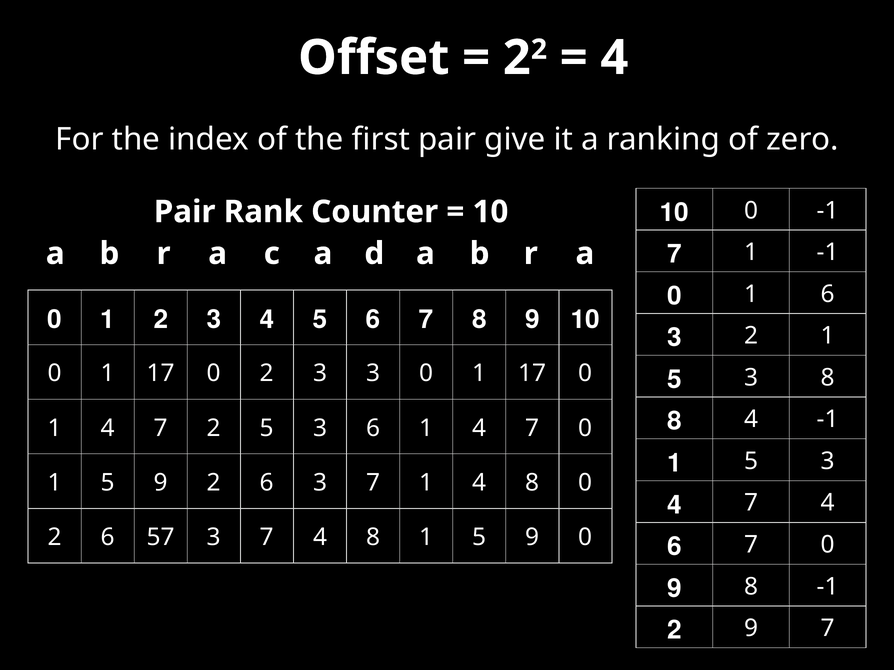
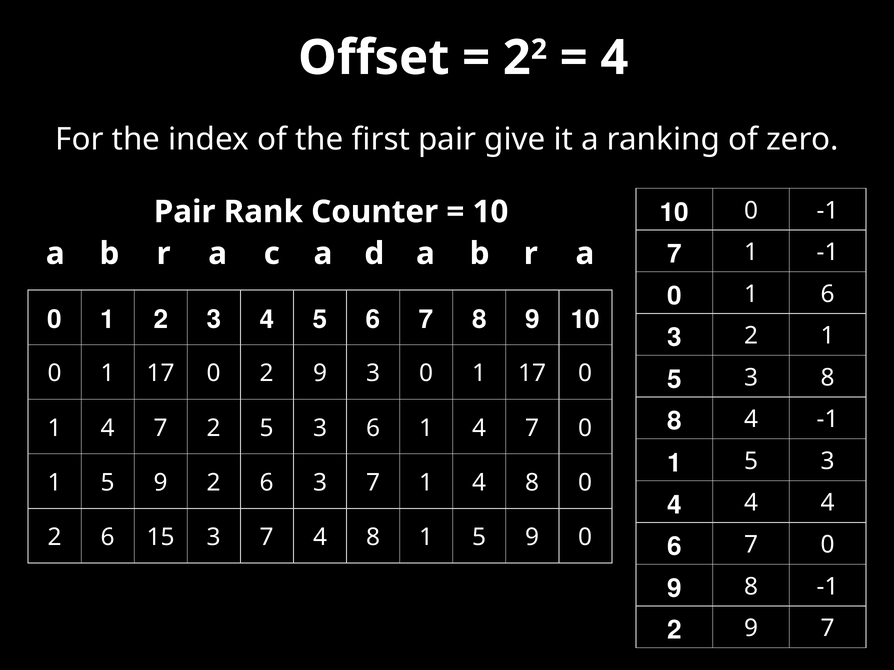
0 2 3: 3 -> 9
7 at (751, 503): 7 -> 4
57: 57 -> 15
